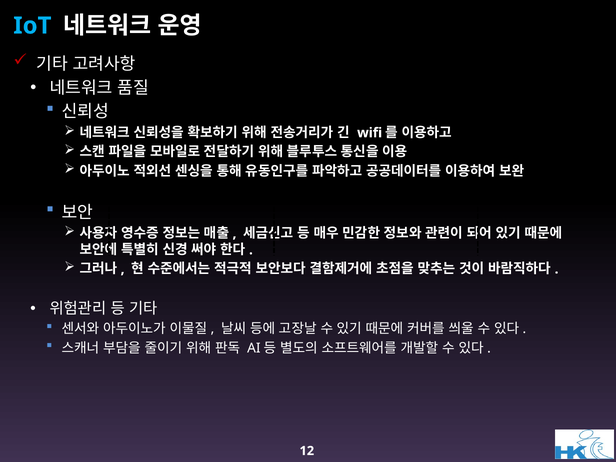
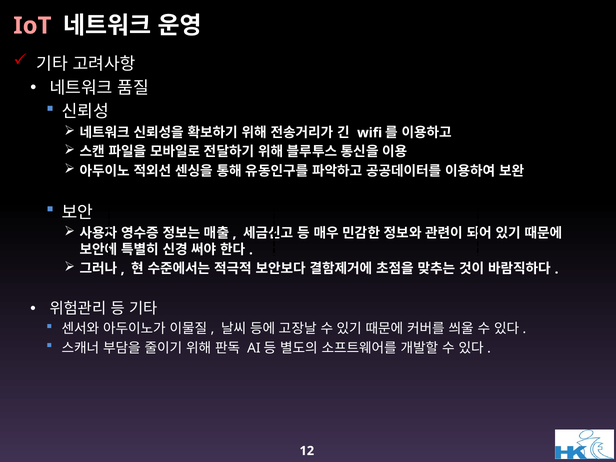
IoT colour: light blue -> pink
